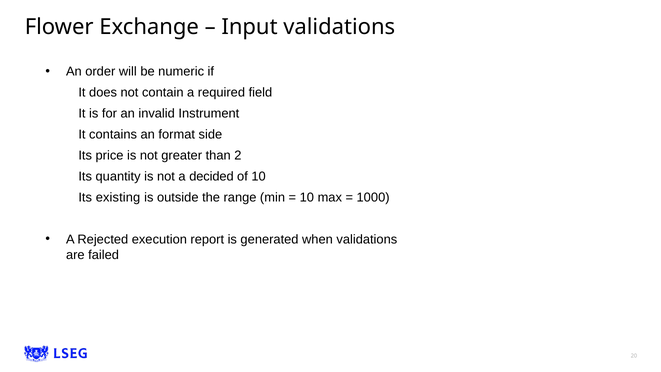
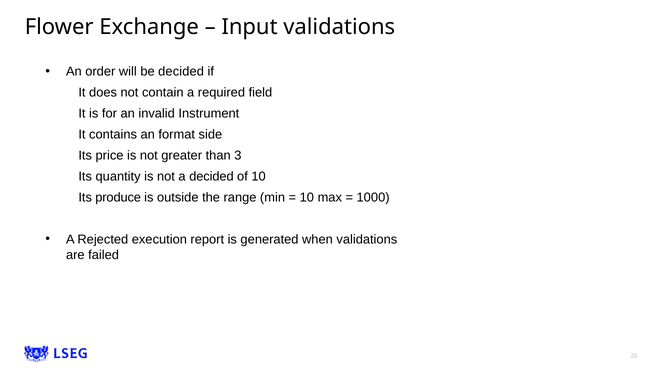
be numeric: numeric -> decided
2: 2 -> 3
existing: existing -> produce
